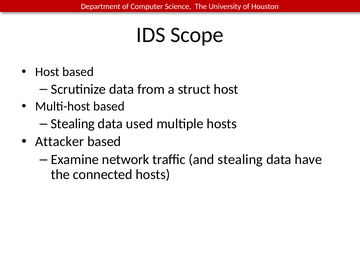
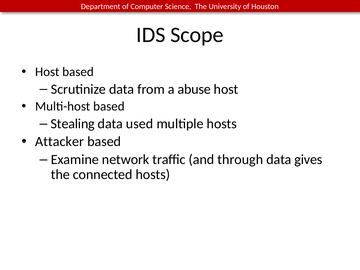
struct: struct -> abuse
and stealing: stealing -> through
have: have -> gives
